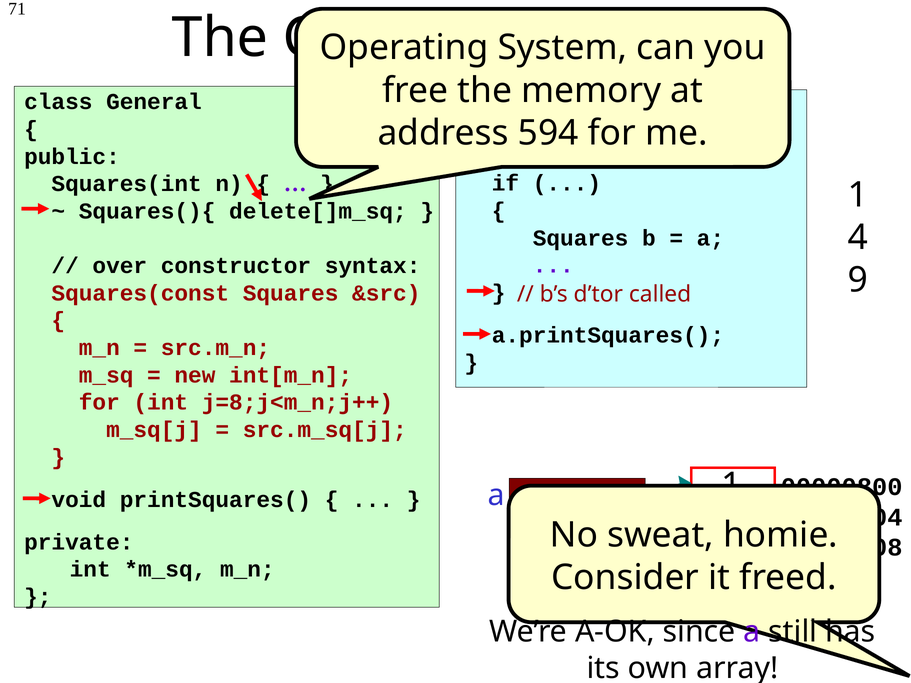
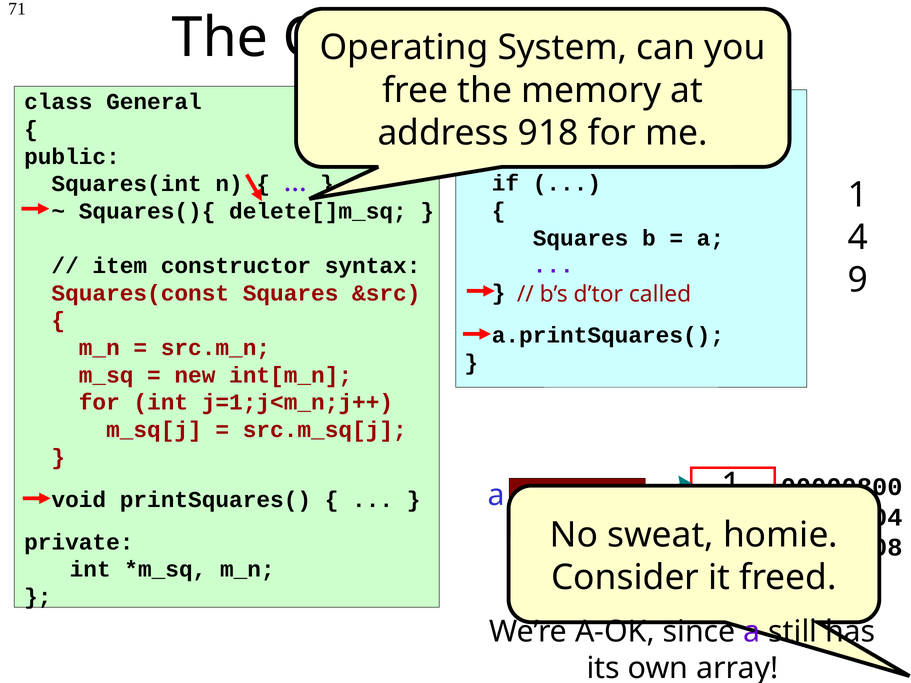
594: 594 -> 918
over: over -> item
j=8;j<m_n;j++: j=8;j<m_n;j++ -> j=1;j<m_n;j++
